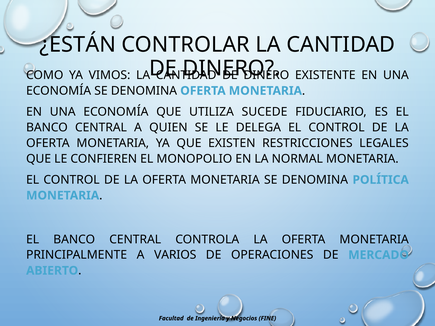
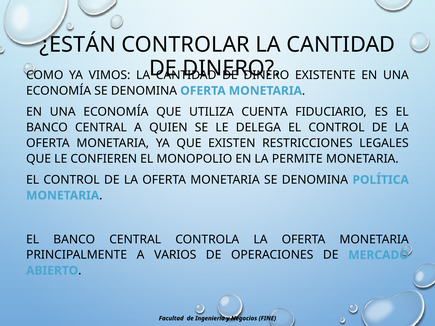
SUCEDE: SUCEDE -> CUENTA
NORMAL: NORMAL -> PERMITE
